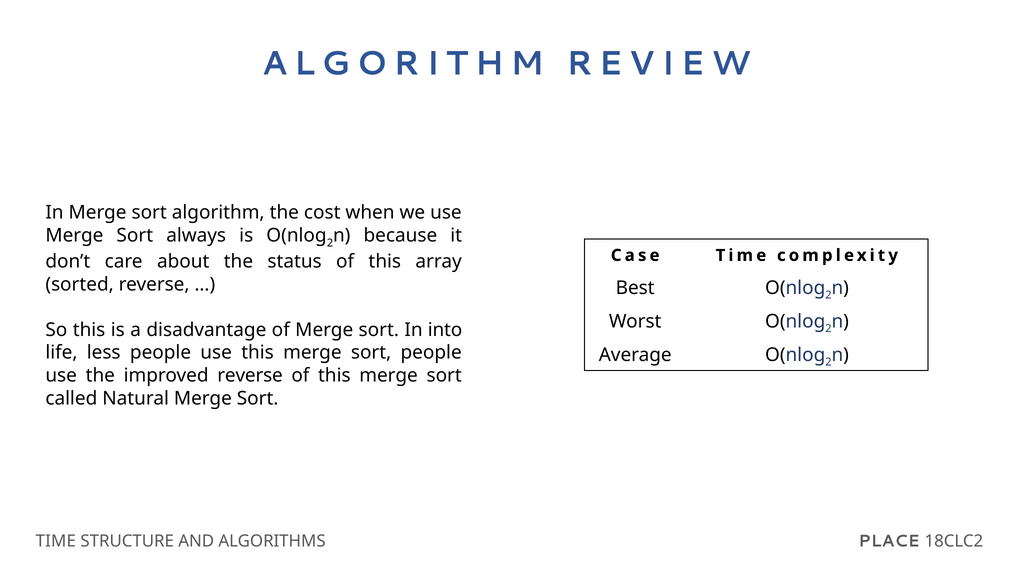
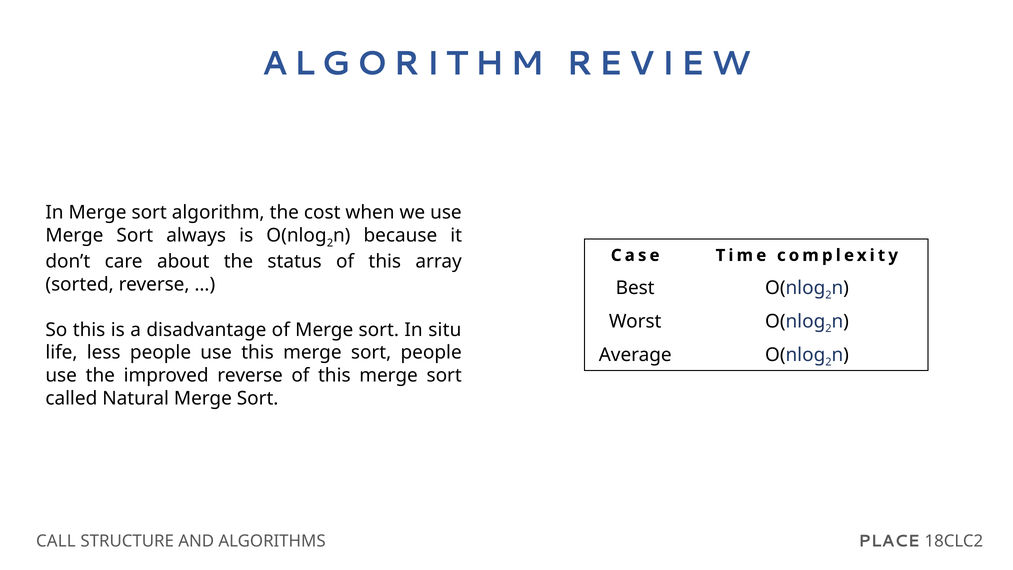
into: into -> situ
TIME at (56, 541): TIME -> CALL
